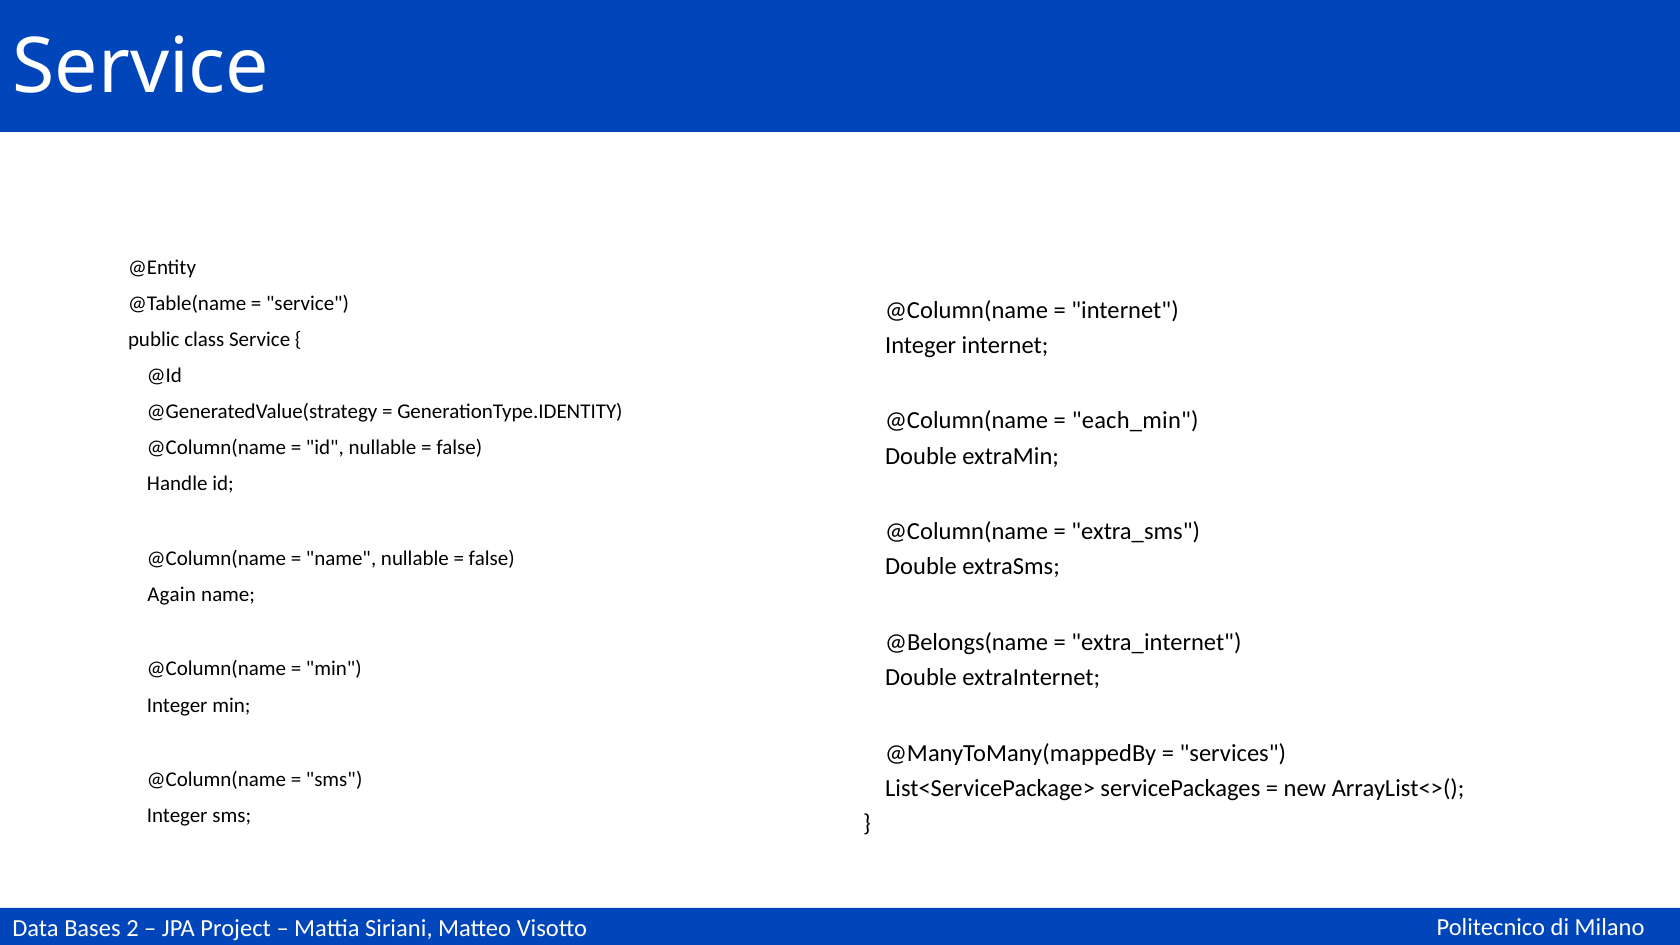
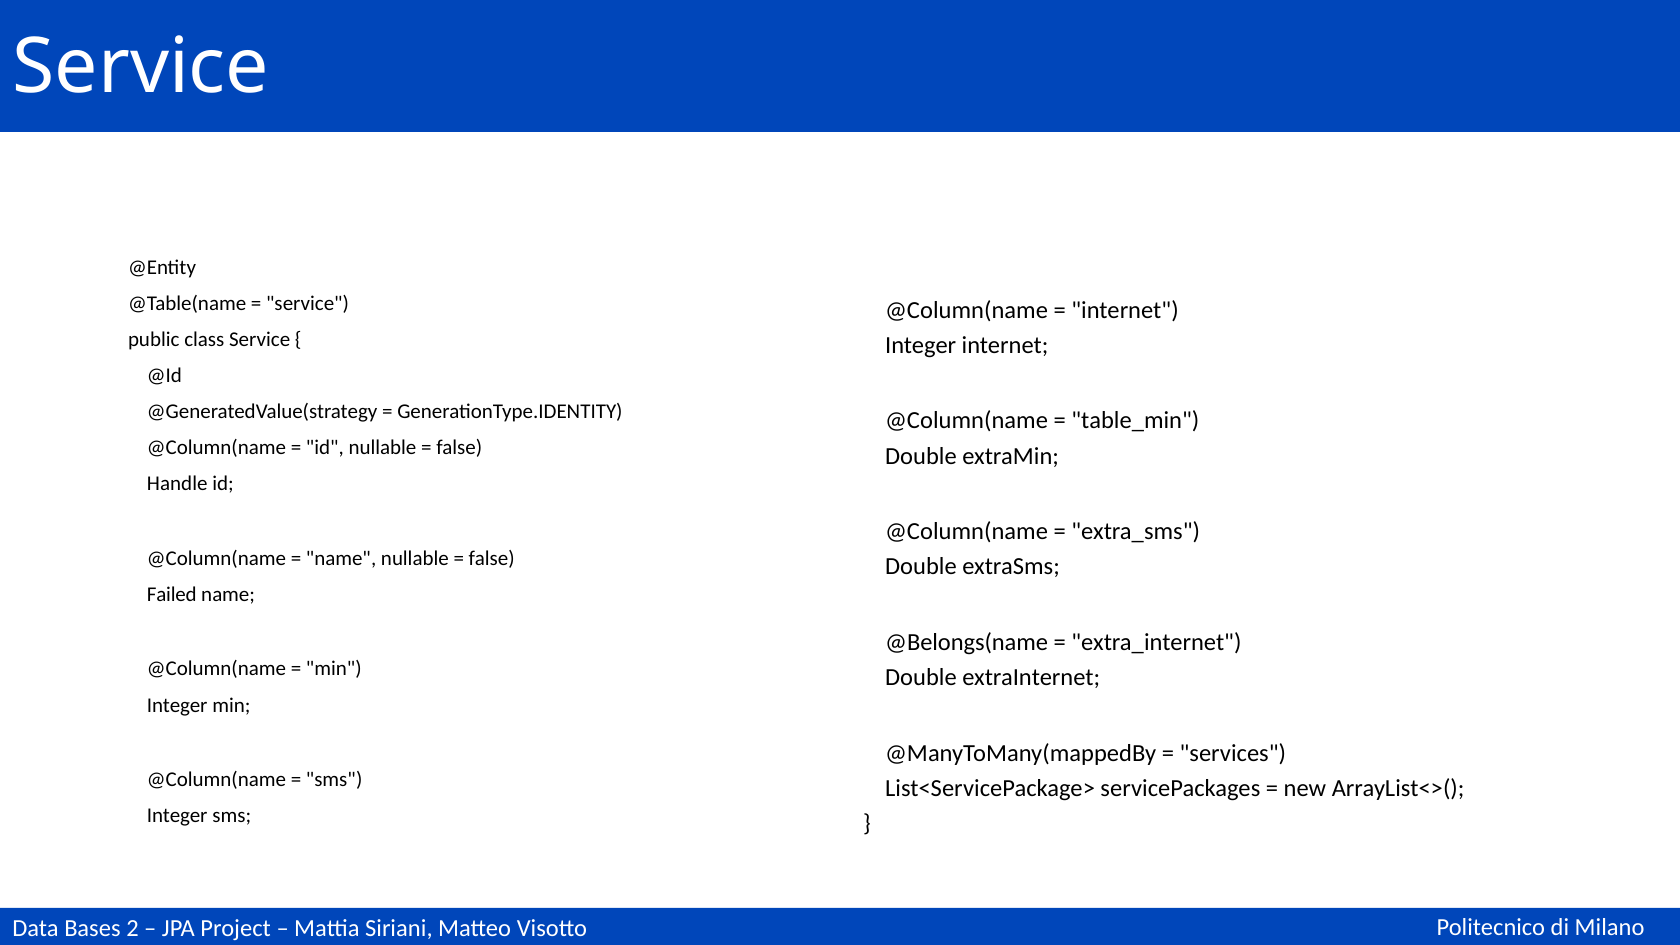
each_min: each_min -> table_min
Again: Again -> Failed
